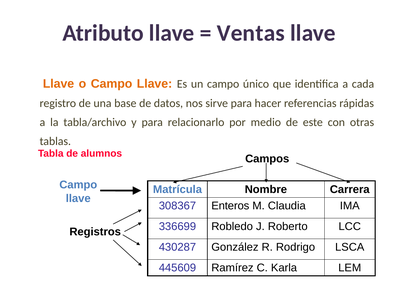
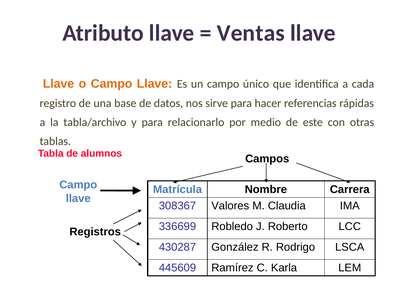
Enteros: Enteros -> Valores
